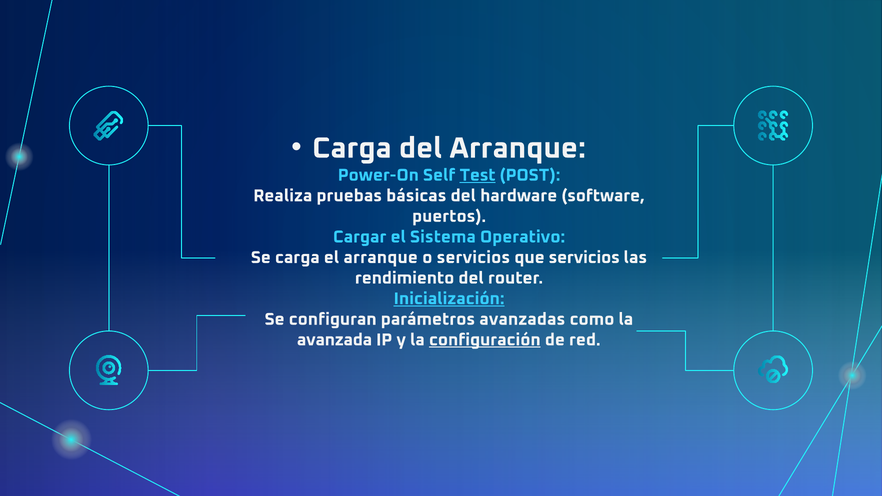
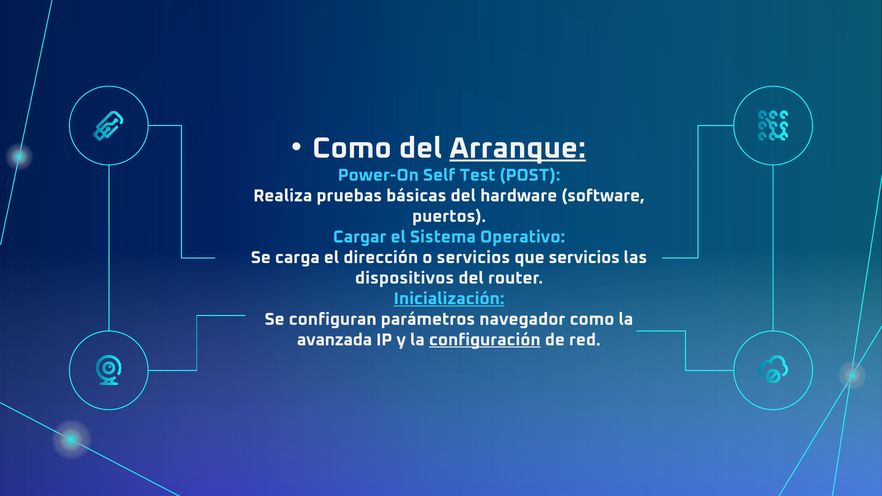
Carga at (352, 148): Carga -> Como
Arranque at (518, 148) underline: none -> present
Test underline: present -> none
el arranque: arranque -> dirección
rendimiento: rendimiento -> dispositivos
avanzadas: avanzadas -> navegador
